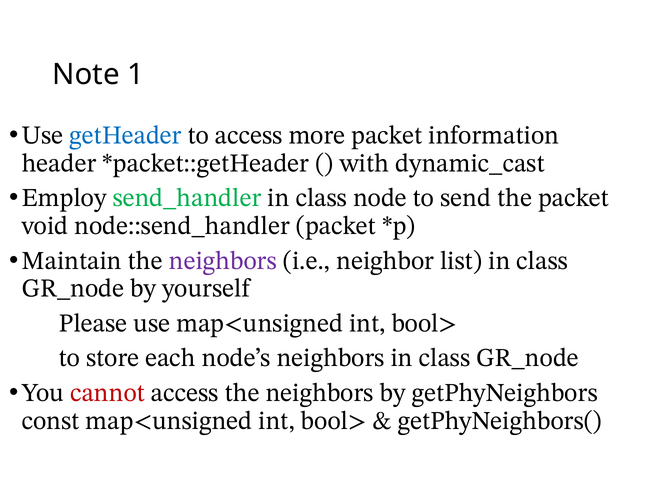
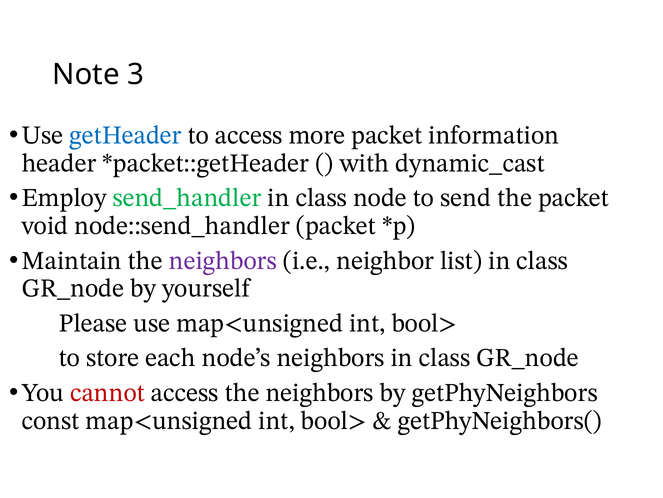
1: 1 -> 3
